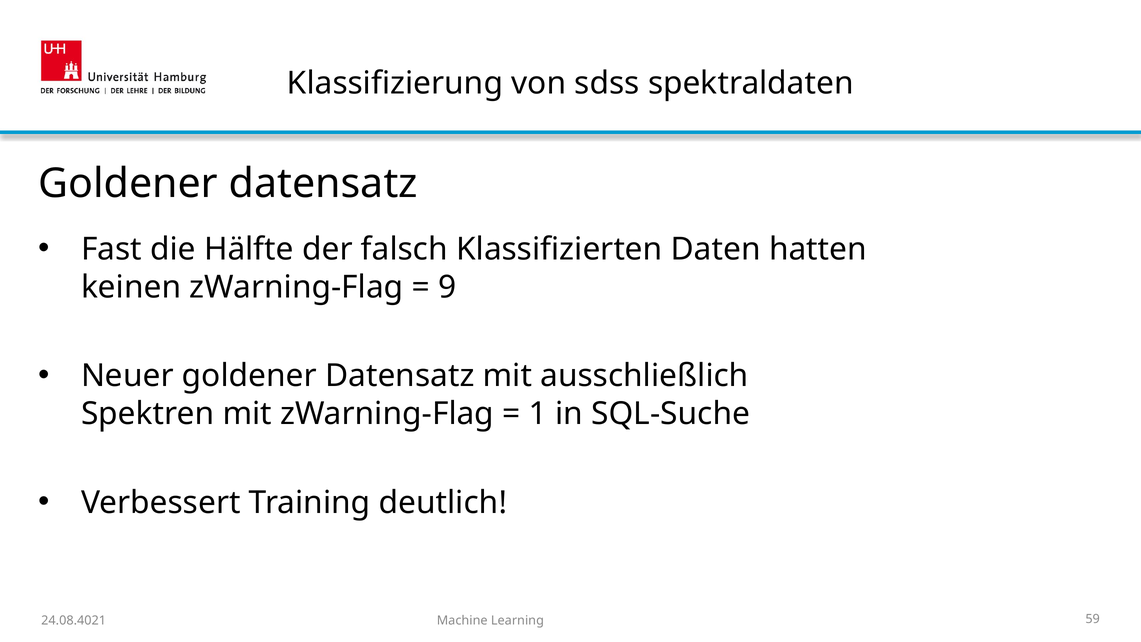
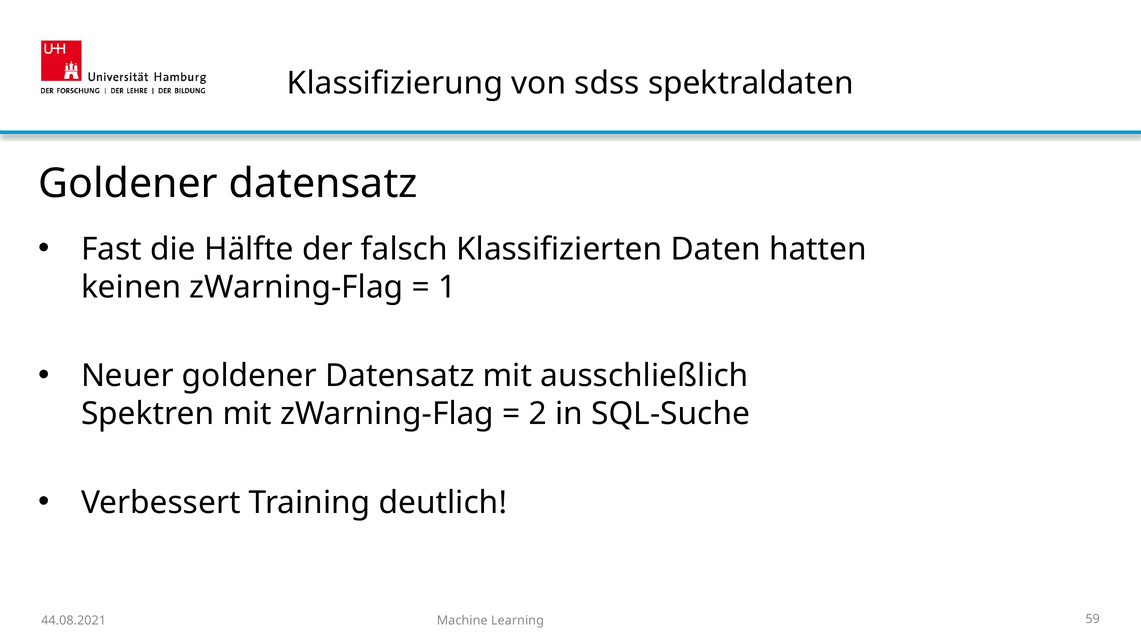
9: 9 -> 1
1: 1 -> 2
24.08.4021: 24.08.4021 -> 44.08.2021
